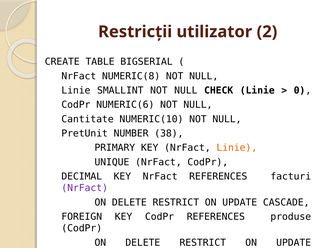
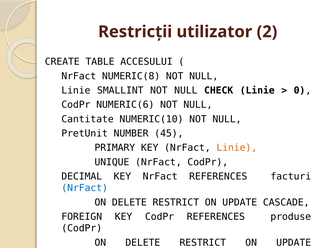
BIGSERIAL: BIGSERIAL -> ACCESULUI
38: 38 -> 45
NrFact at (85, 188) colour: purple -> blue
